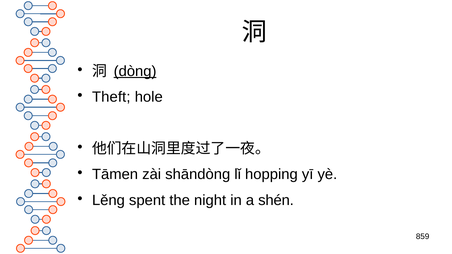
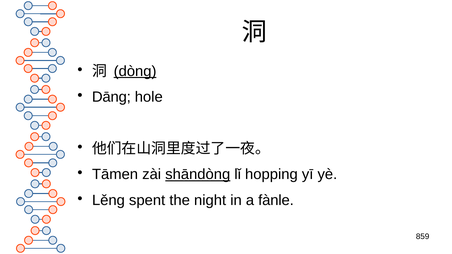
Theft: Theft -> Dāng
shāndòng underline: none -> present
shén: shén -> fànle
